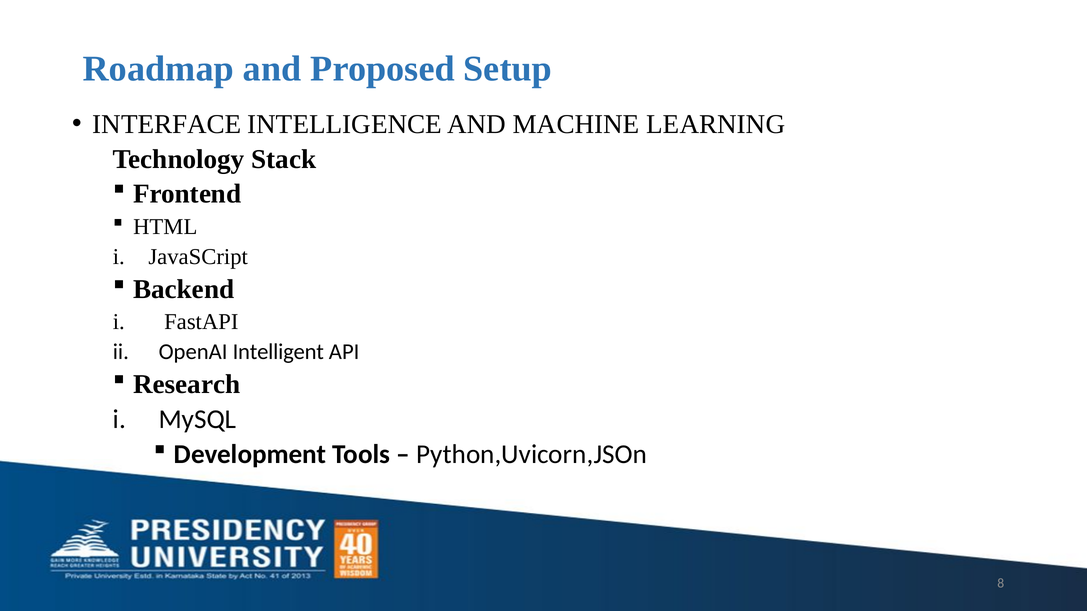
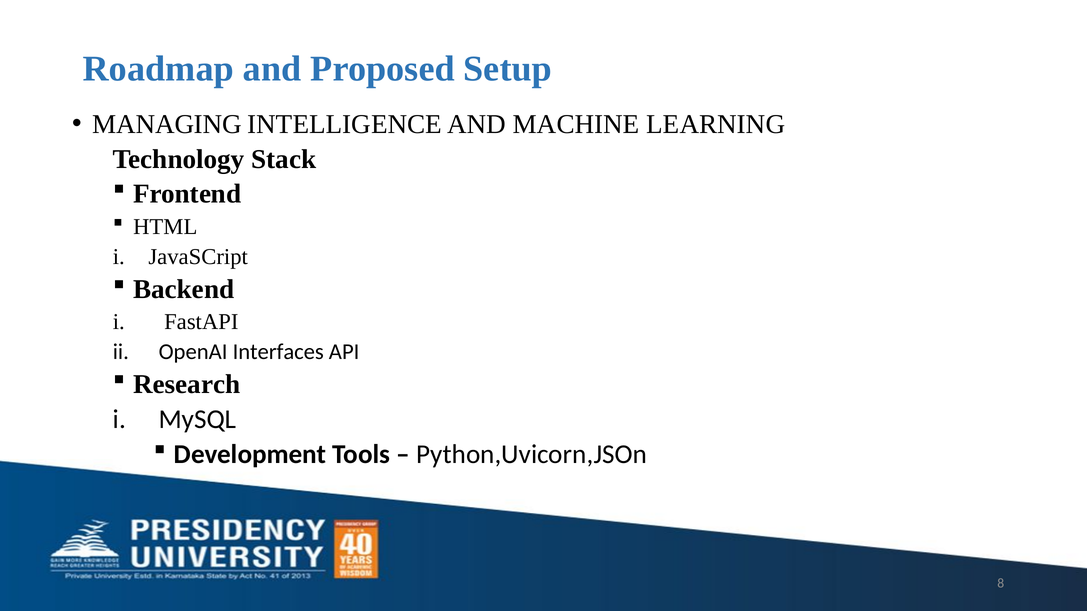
INTERFACE: INTERFACE -> MANAGING
Intelligent: Intelligent -> Interfaces
